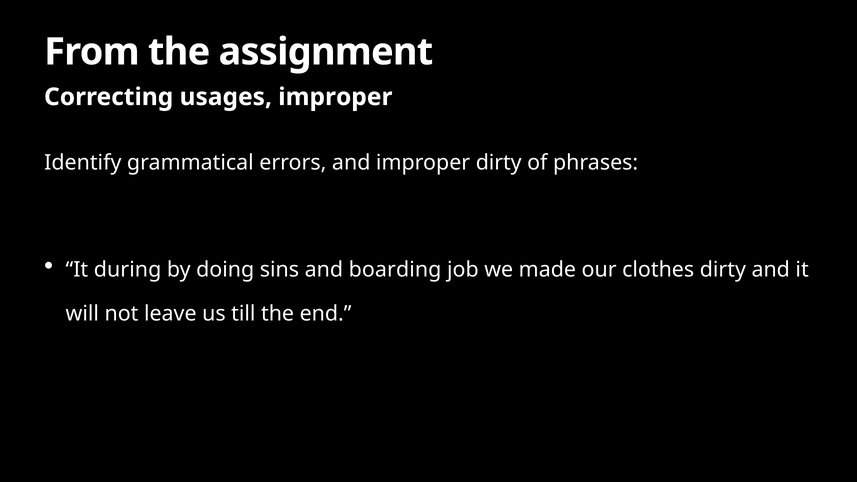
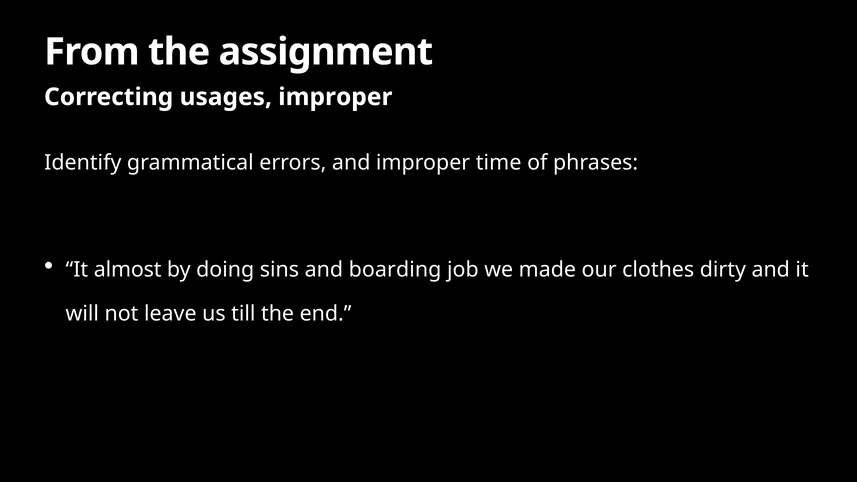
improper dirty: dirty -> time
during: during -> almost
